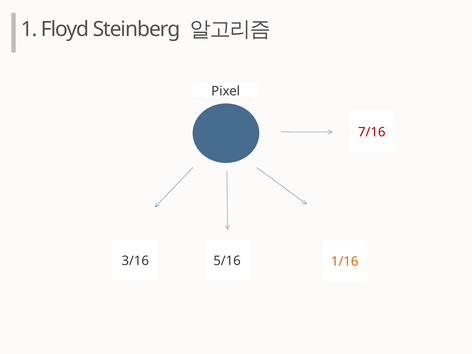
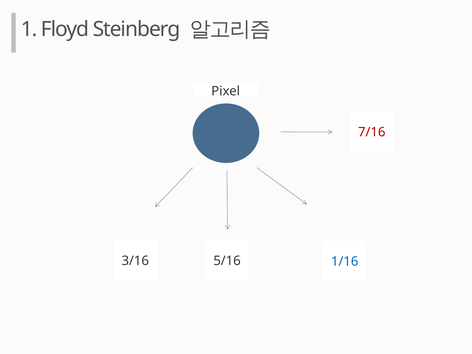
1/16 colour: orange -> blue
